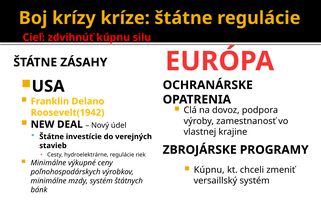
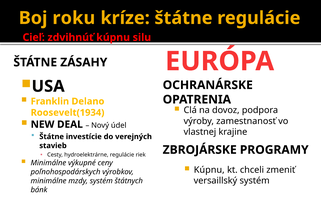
krízy: krízy -> roku
Roosevelt(1942: Roosevelt(1942 -> Roosevelt(1934
